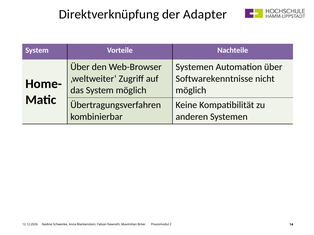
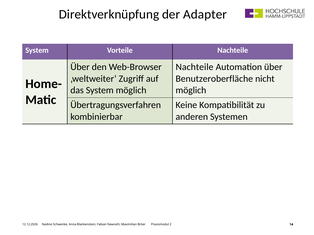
Systemen at (195, 67): Systemen -> Nachteile
Softwarekenntnisse: Softwarekenntnisse -> Benutzeroberfläche
